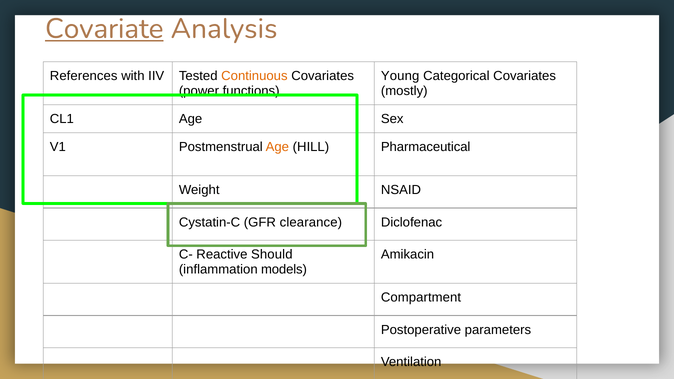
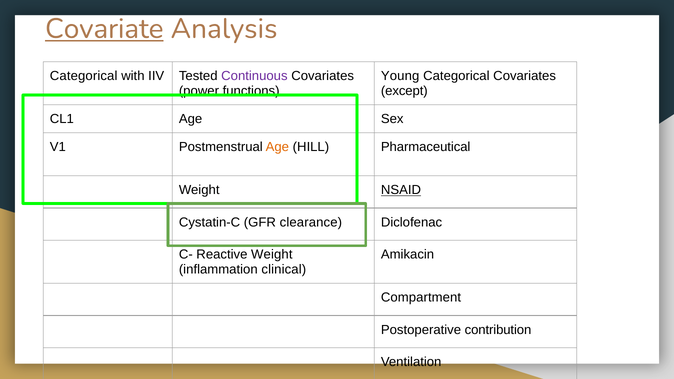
References at (84, 76): References -> Categorical
Continuous colour: orange -> purple
mostly: mostly -> except
NSAID underline: none -> present
Reactive Should: Should -> Weight
models: models -> clinical
parameters: parameters -> contribution
